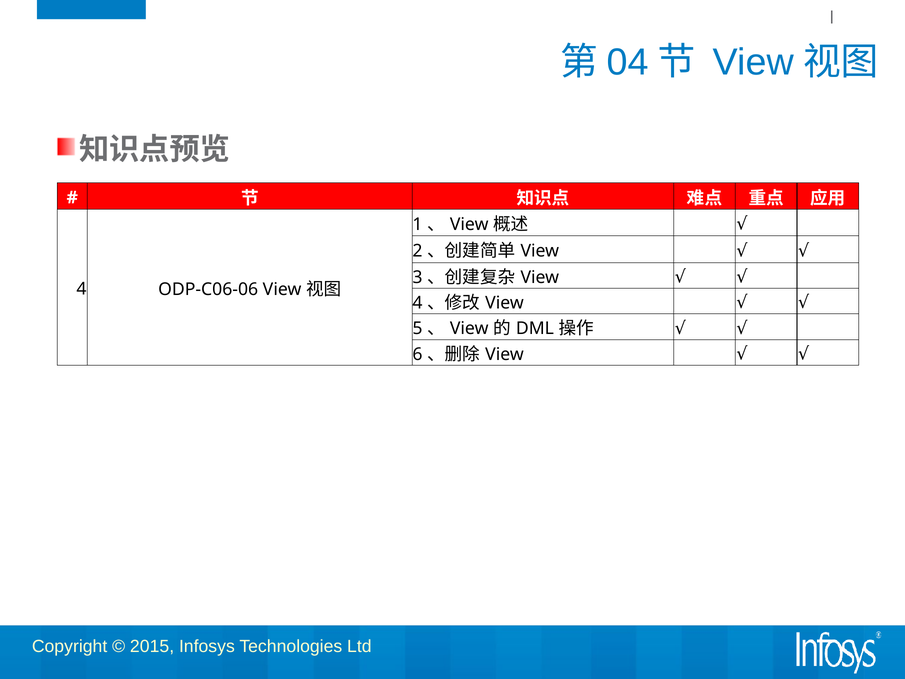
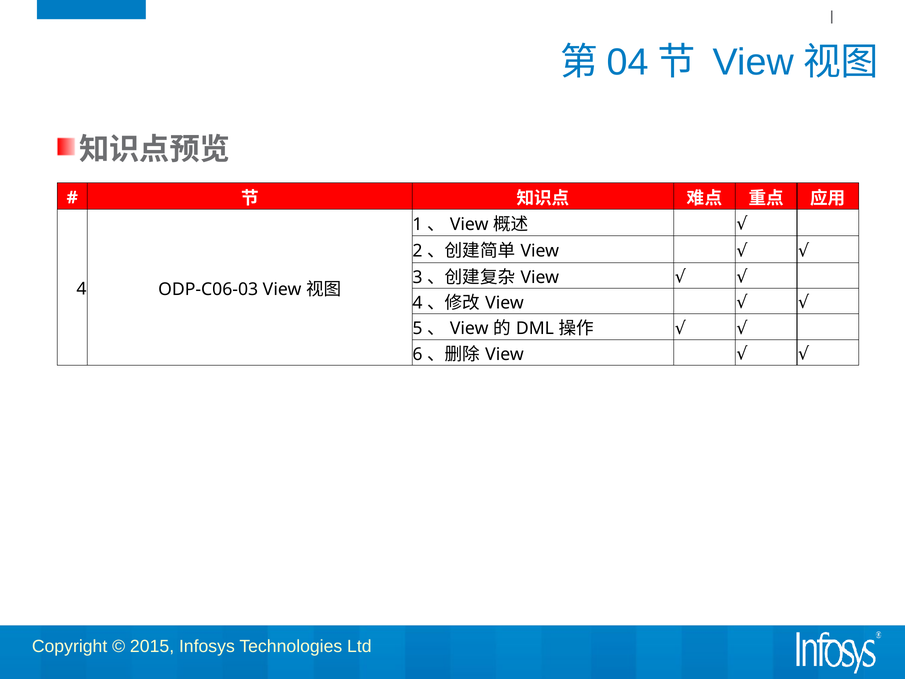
ODP-C06-06: ODP-C06-06 -> ODP-C06-03
